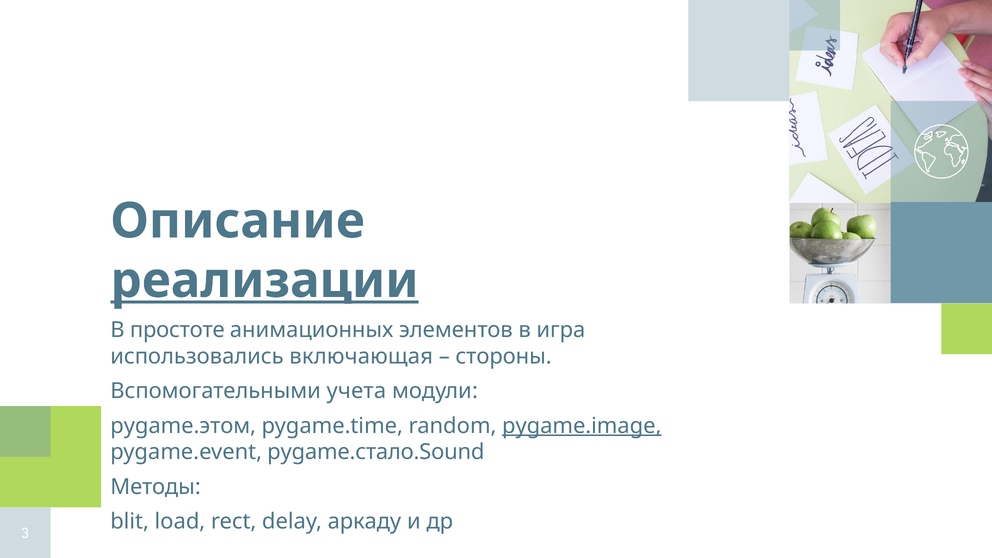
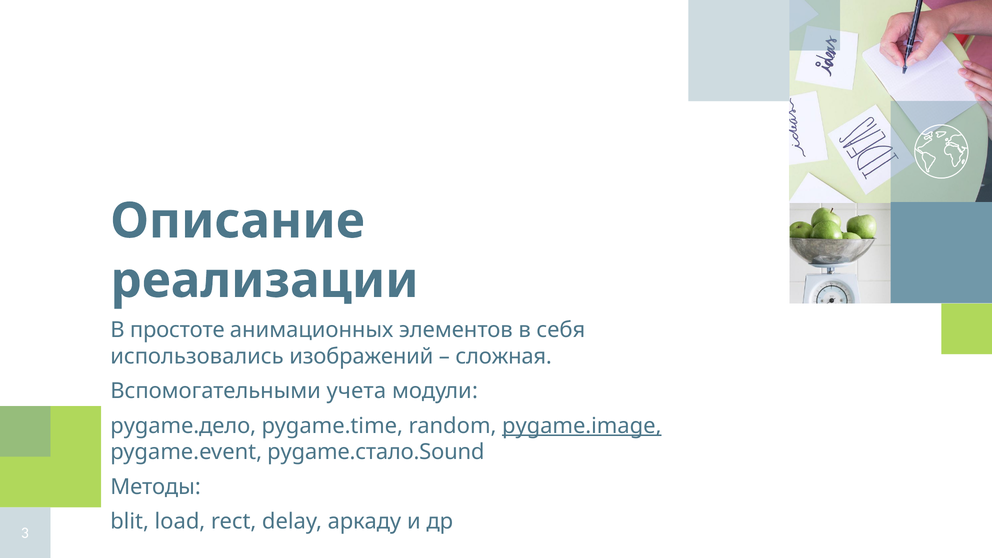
реализации underline: present -> none
игра: игра -> себя
включающая: включающая -> изображений
стороны: стороны -> сложная
pygame.этом: pygame.этом -> pygame.дело
